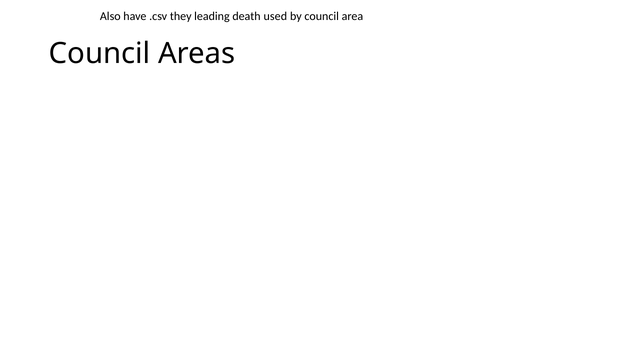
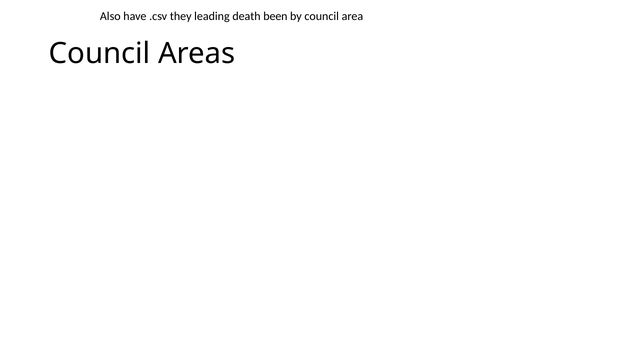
used: used -> been
